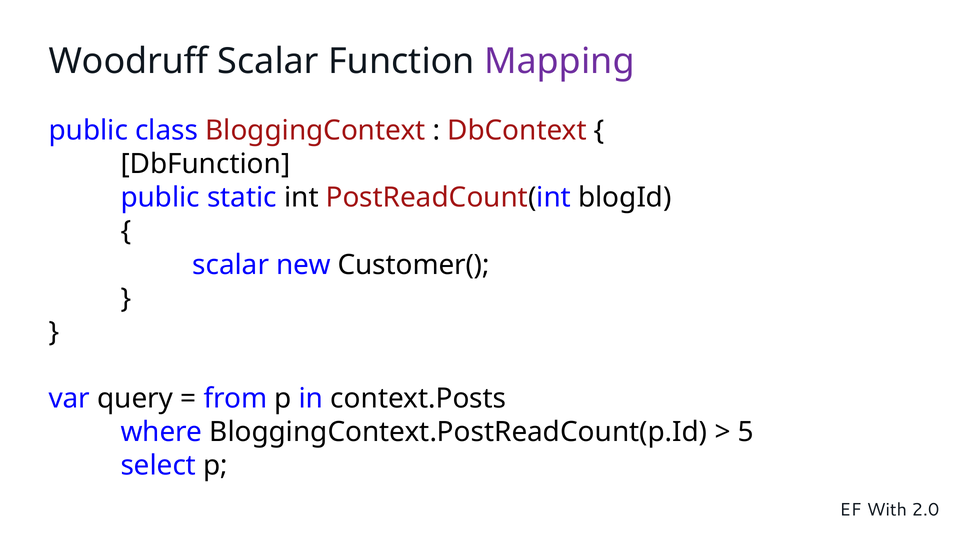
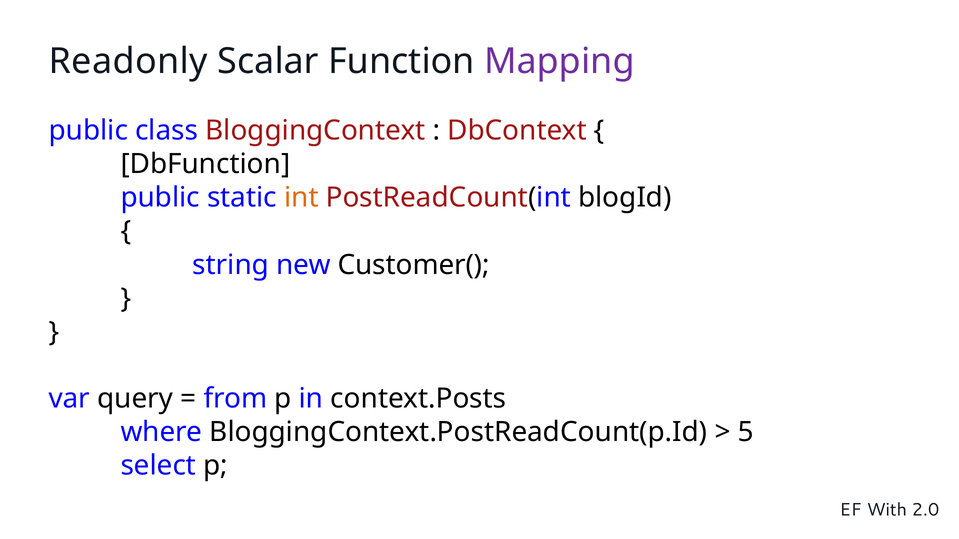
Woodruff: Woodruff -> Readonly
int colour: black -> orange
scalar at (231, 265): scalar -> string
